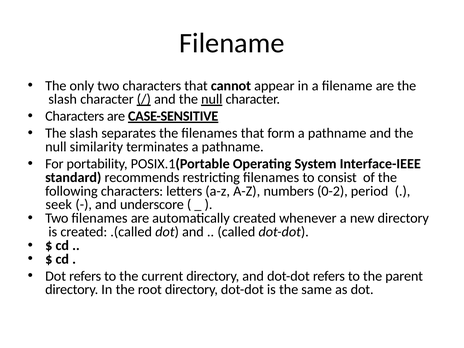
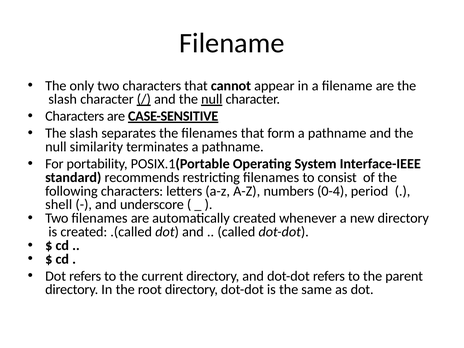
0-2: 0-2 -> 0-4
seek: seek -> shell
